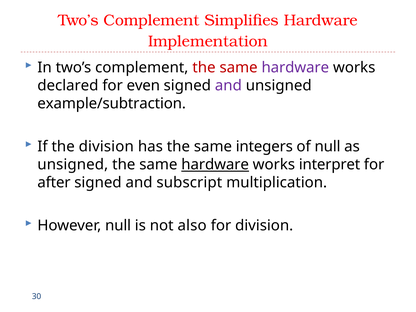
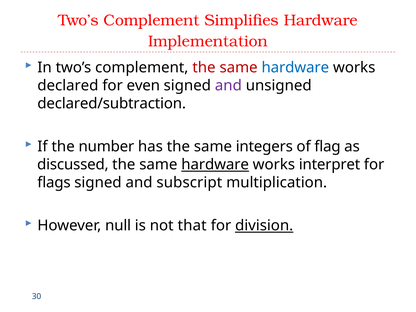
hardware at (295, 68) colour: purple -> blue
example/subtraction: example/subtraction -> declared/subtraction
the division: division -> number
of null: null -> flag
unsigned at (73, 165): unsigned -> discussed
after: after -> flags
also: also -> that
division at (264, 226) underline: none -> present
